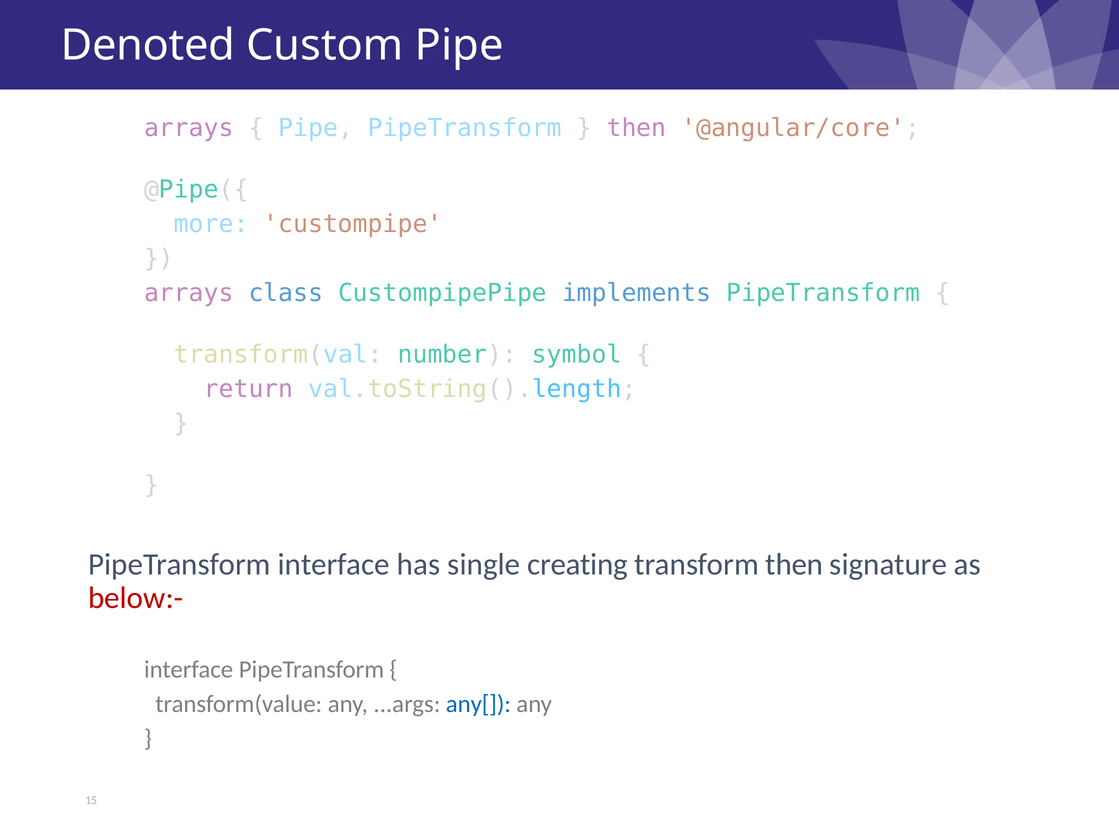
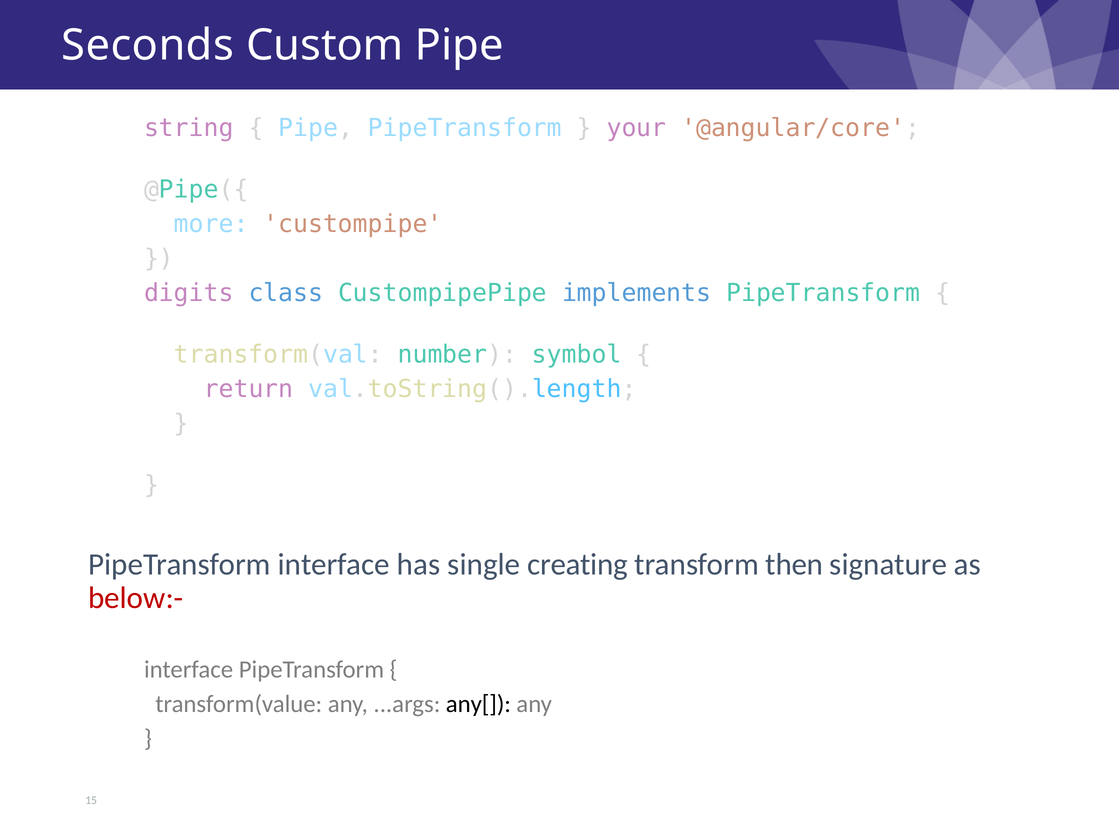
Denoted: Denoted -> Seconds
arrays at (189, 128): arrays -> string
then at (636, 128): then -> your
arrays at (189, 293): arrays -> digits
any[ colour: blue -> black
